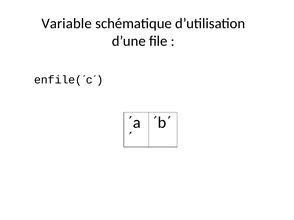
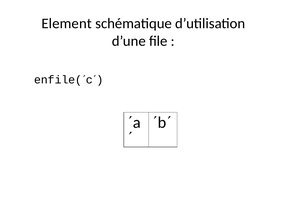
Variable: Variable -> Element
